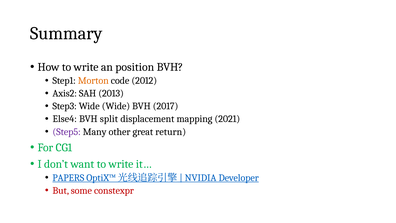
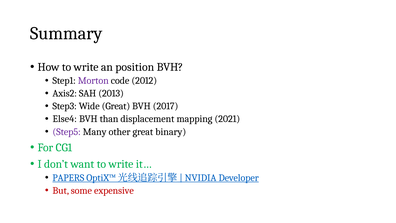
Morton colour: orange -> purple
Wide Wide: Wide -> Great
split: split -> than
return: return -> binary
constexpr: constexpr -> expensive
